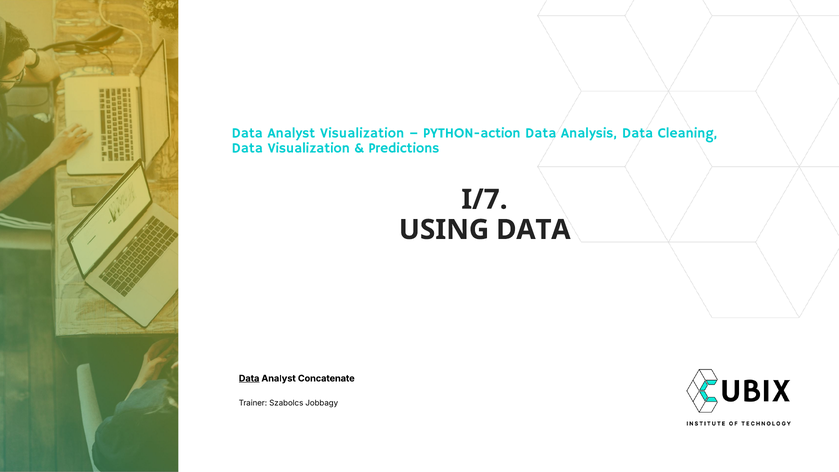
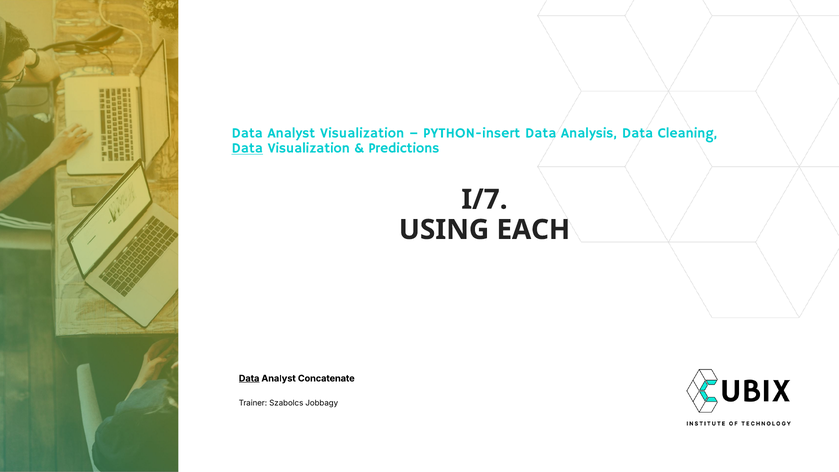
PYTHON-action: PYTHON-action -> PYTHON-insert
Data at (247, 148) underline: none -> present
USING DATA: DATA -> EACH
